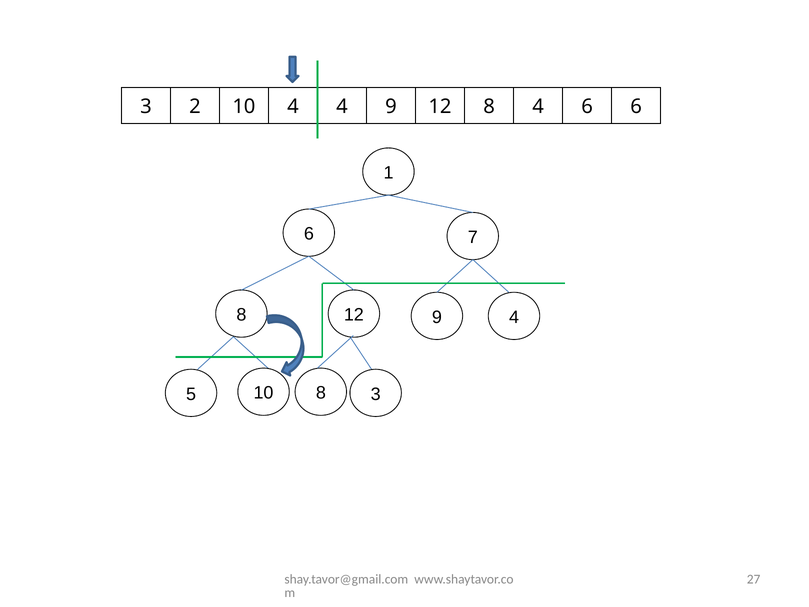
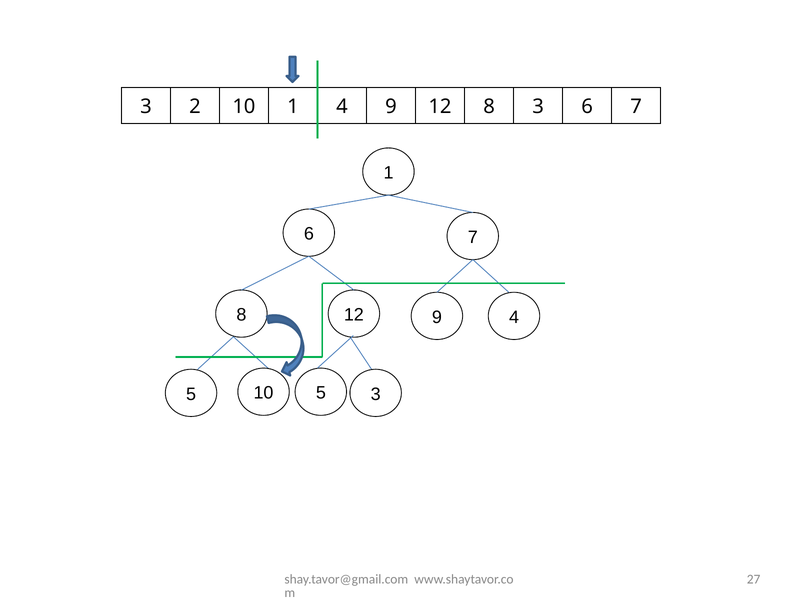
10 4: 4 -> 1
8 4: 4 -> 3
6 6: 6 -> 7
10 8: 8 -> 5
